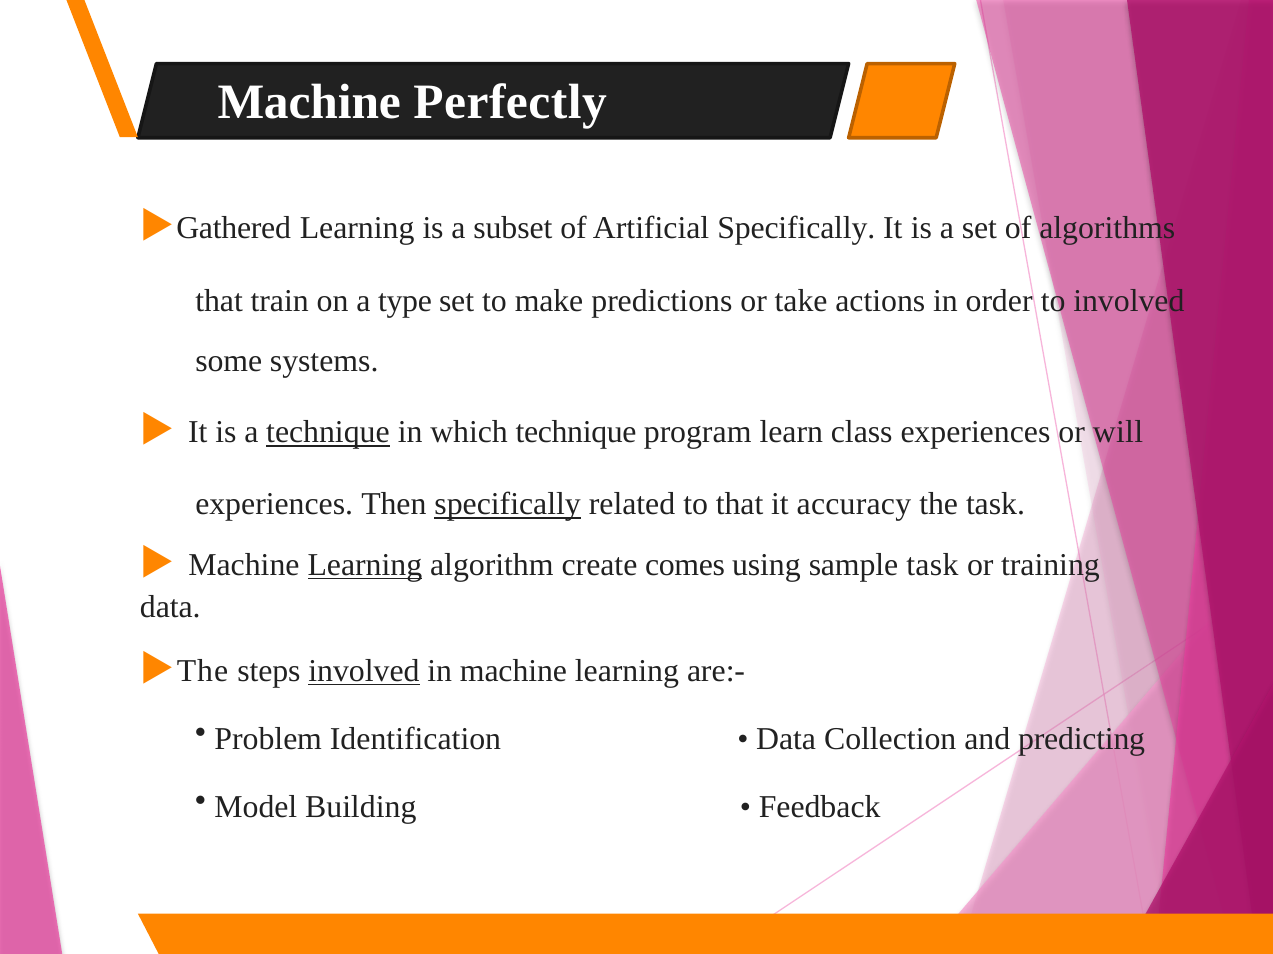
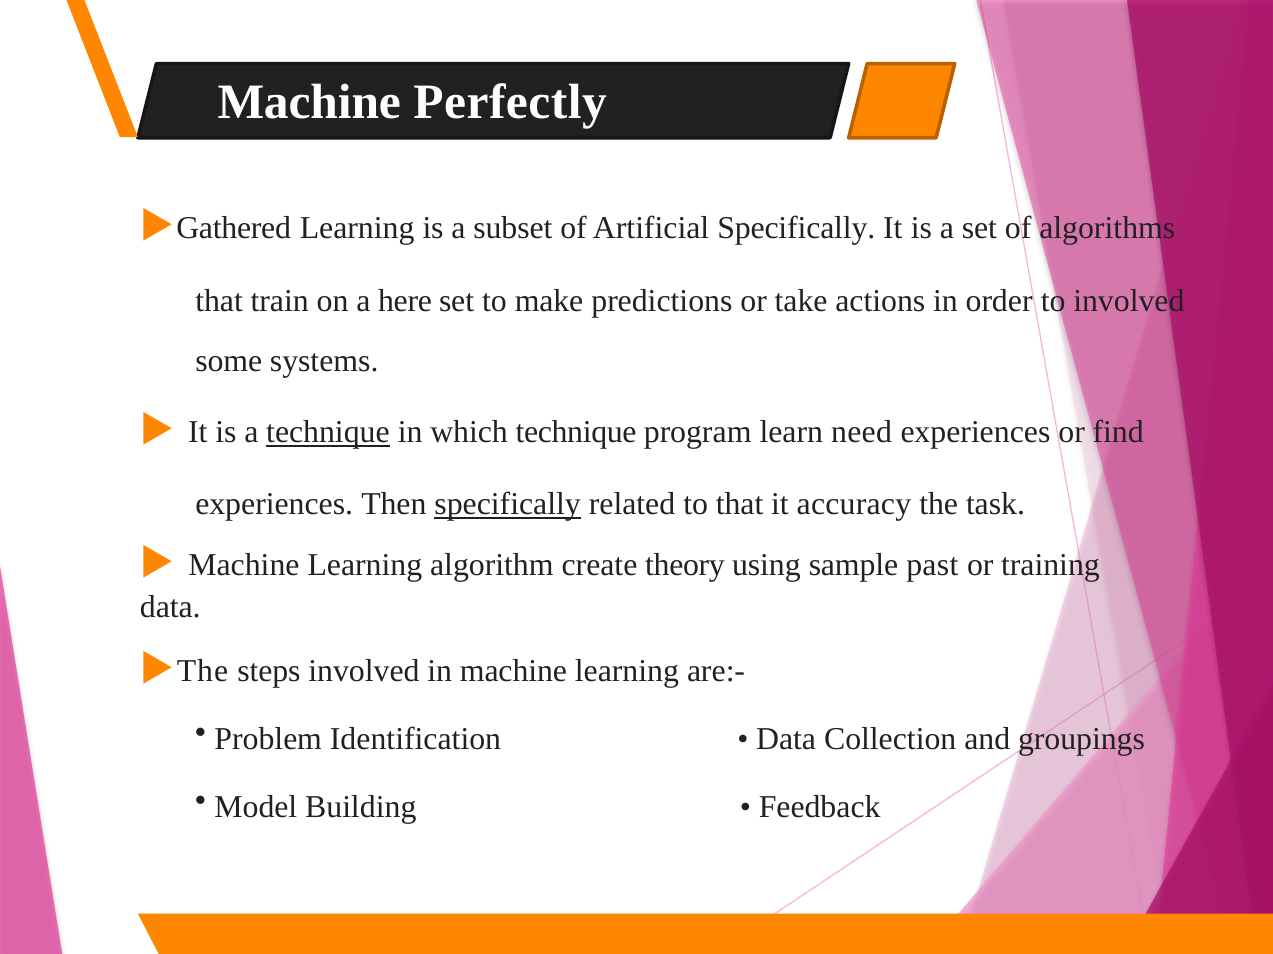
type: type -> here
class: class -> need
will: will -> find
Learning at (365, 565) underline: present -> none
comes: comes -> theory
sample task: task -> past
involved at (364, 671) underline: present -> none
predicting: predicting -> groupings
